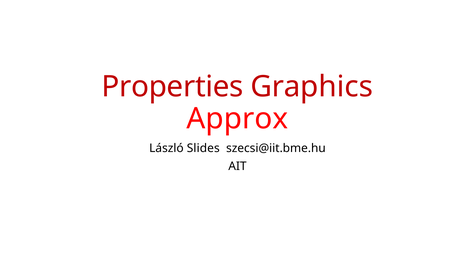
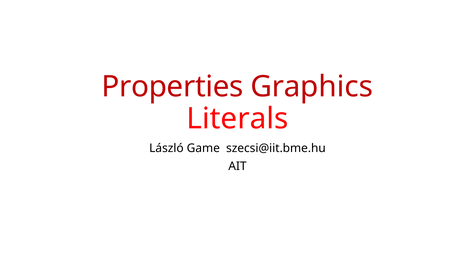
Approx: Approx -> Literals
Slides: Slides -> Game
